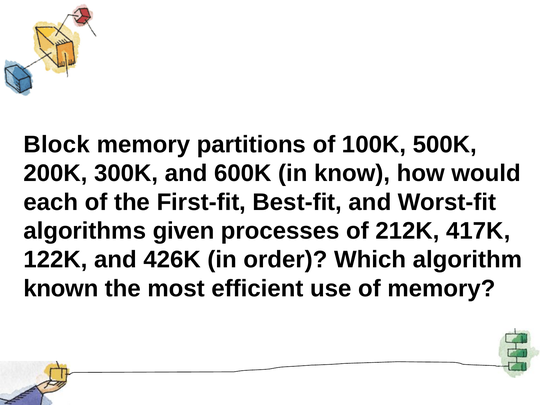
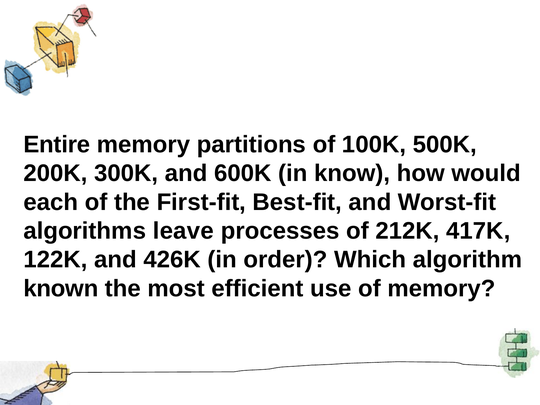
Block: Block -> Entire
given: given -> leave
